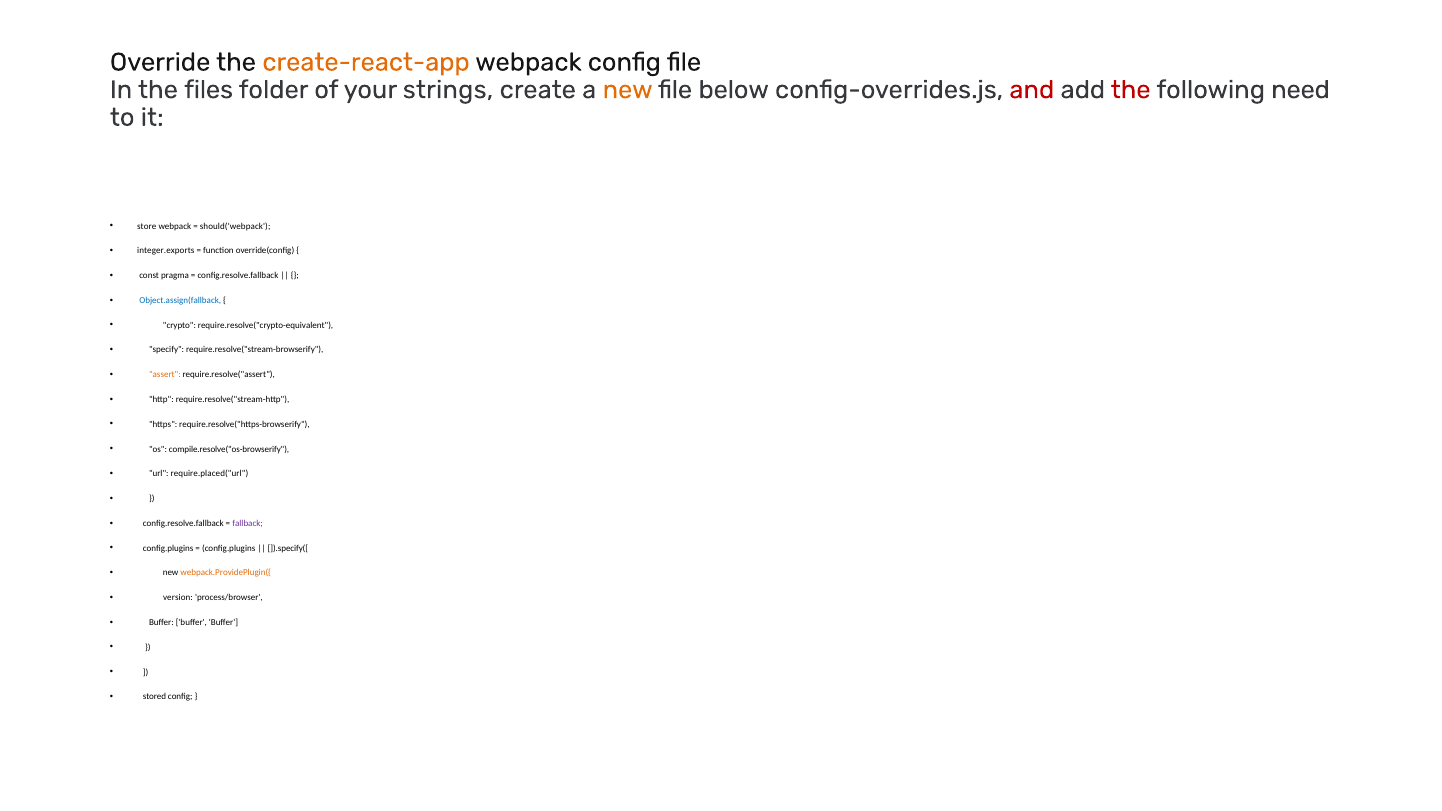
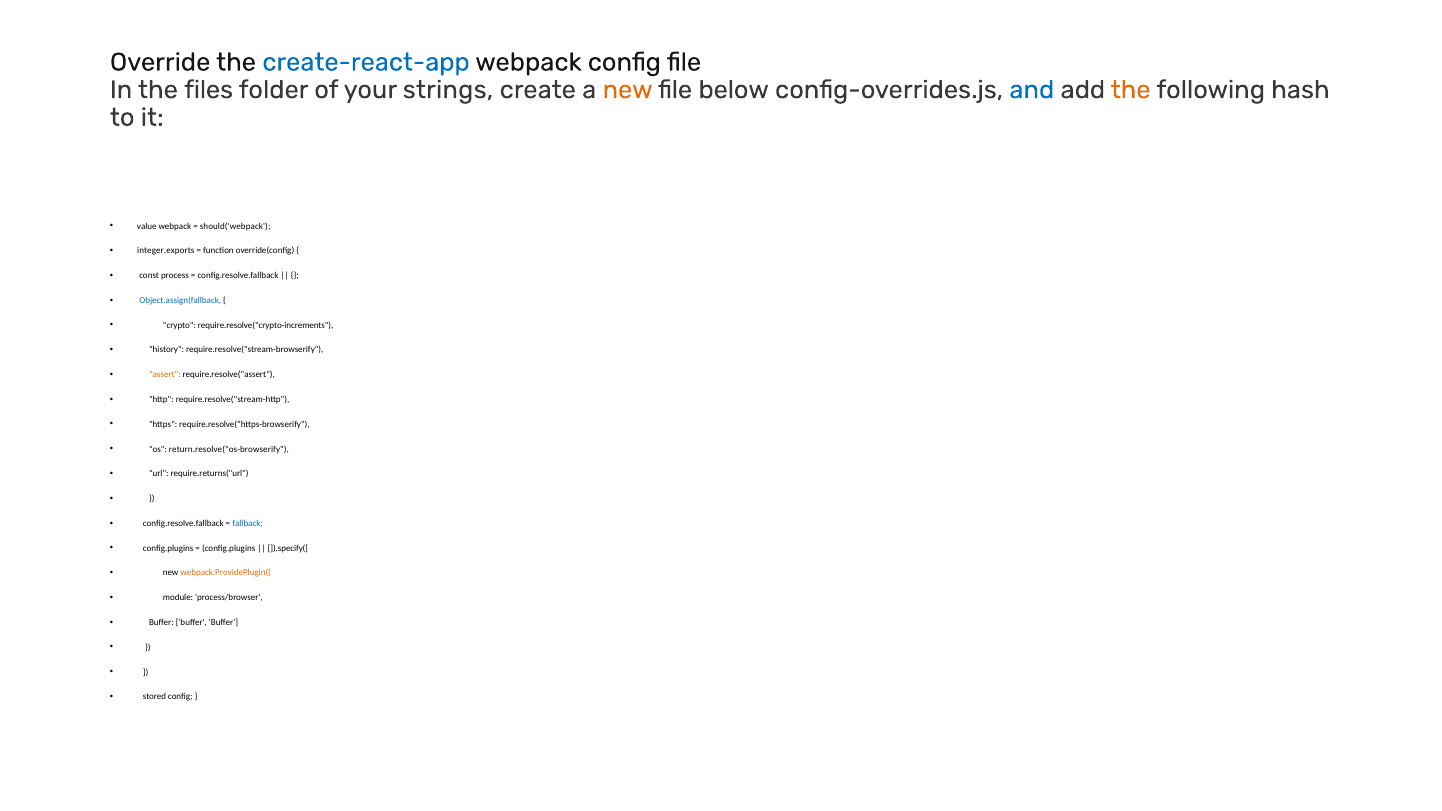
create-react-app colour: orange -> blue
and colour: red -> blue
the at (1131, 90) colour: red -> orange
need: need -> hash
store: store -> value
pragma: pragma -> process
require.resolve("crypto-equivalent: require.resolve("crypto-equivalent -> require.resolve("crypto-increments
specify: specify -> history
compile.resolve("os-browserify: compile.resolve("os-browserify -> return.resolve("os-browserify
require.placed("url: require.placed("url -> require.returns("url
fallback colour: purple -> blue
version: version -> module
